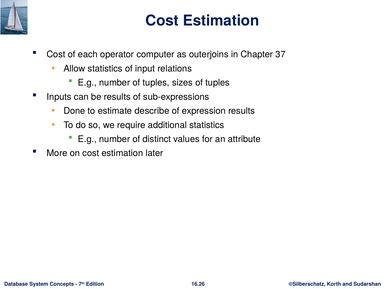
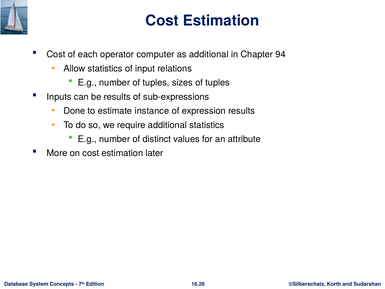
as outerjoins: outerjoins -> additional
37: 37 -> 94
describe: describe -> instance
